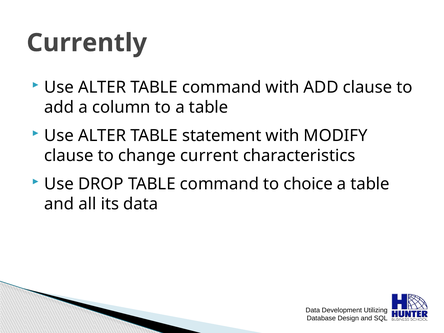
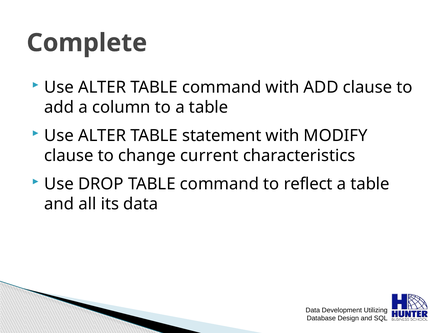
Currently: Currently -> Complete
choice: choice -> reflect
